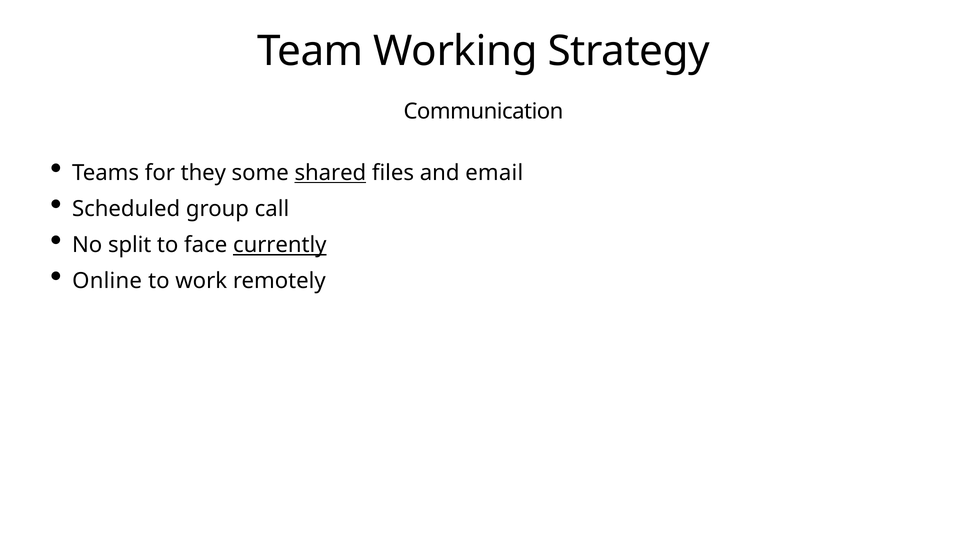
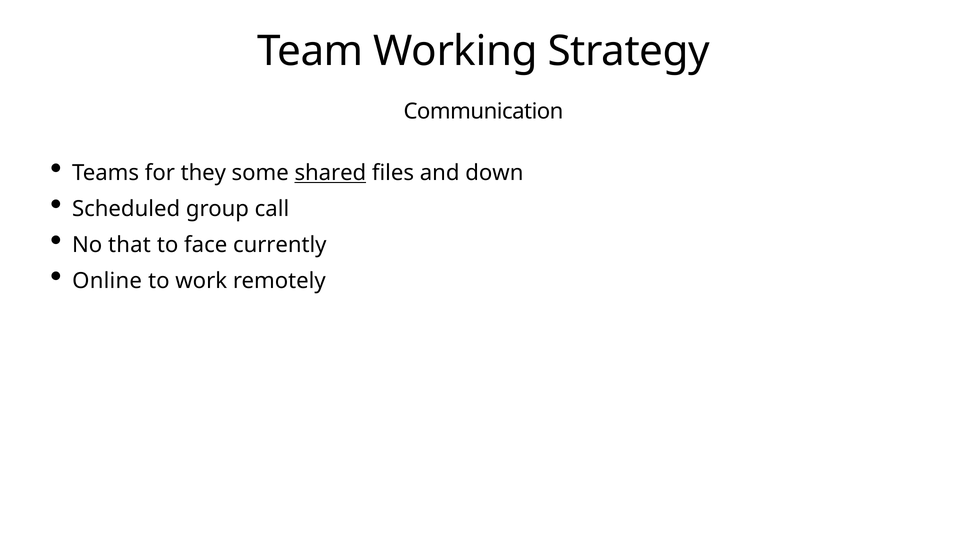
email: email -> down
split: split -> that
currently underline: present -> none
